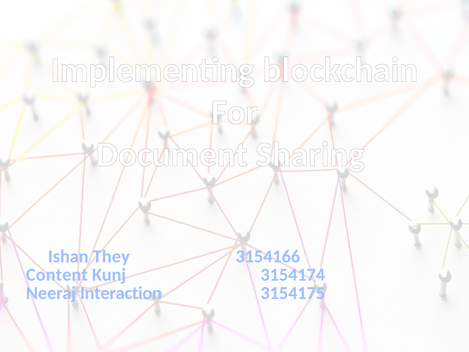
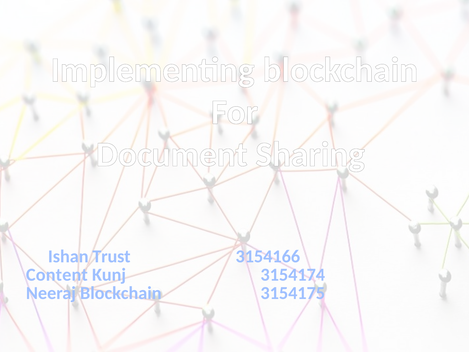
They: They -> Trust
Neeraj Interaction: Interaction -> Blockchain
